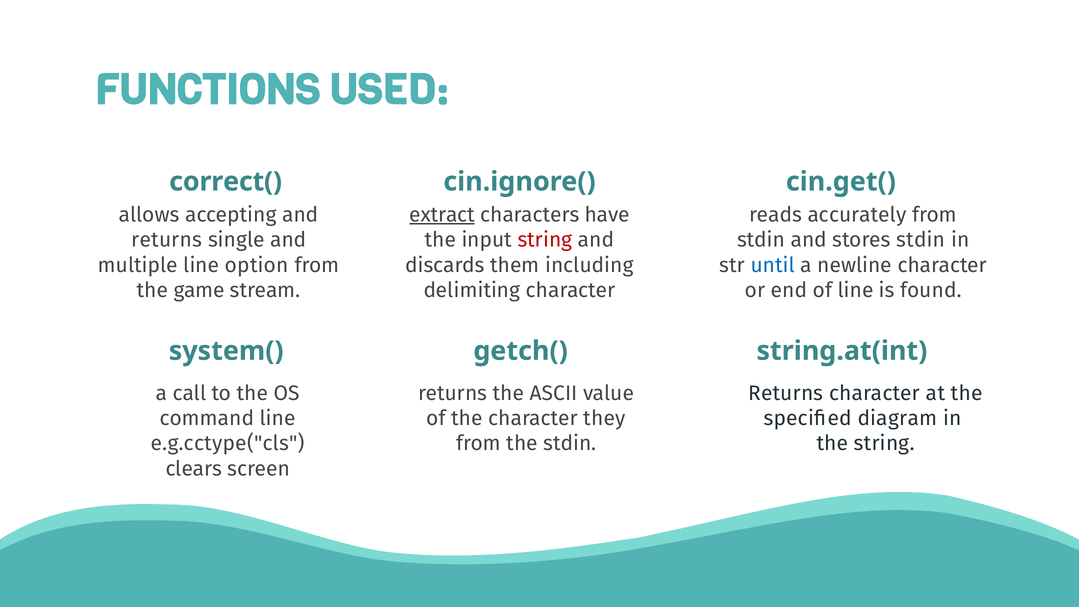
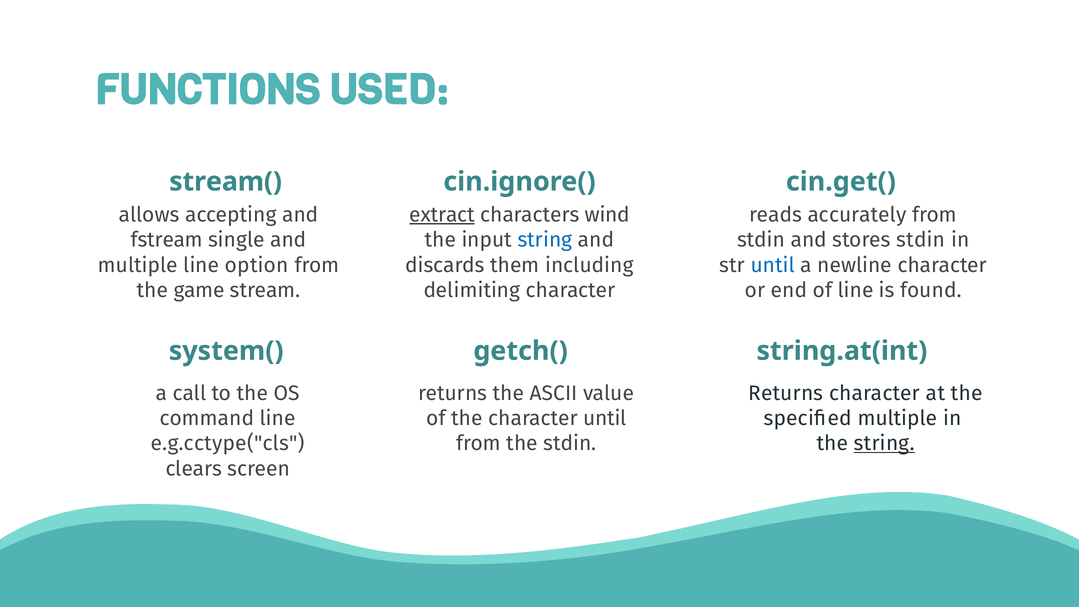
correct(: correct( -> stream(
have: have -> wind
returns at (167, 240): returns -> fstream
string at (545, 240) colour: red -> blue
character they: they -> until
specified diagram: diagram -> multiple
string at (884, 443) underline: none -> present
